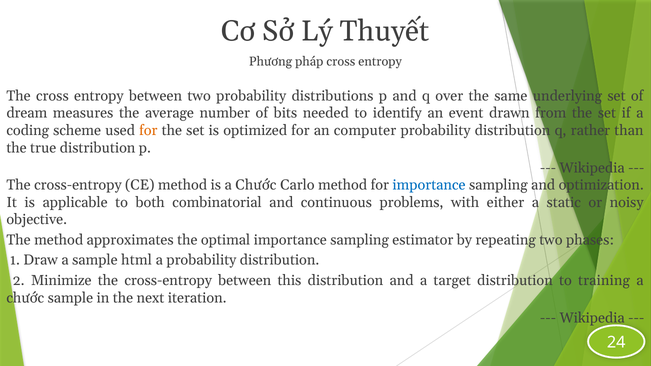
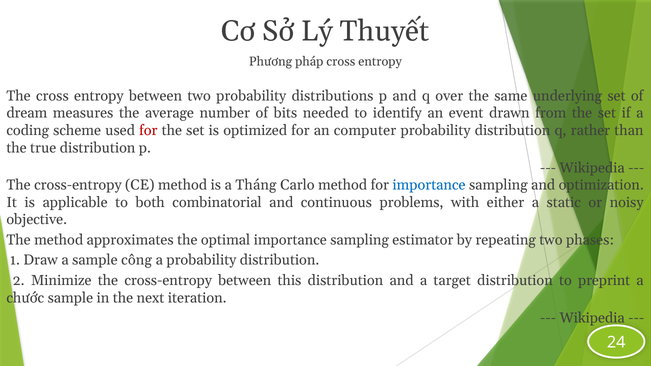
for at (148, 131) colour: orange -> red
is a Chước: Chước -> Tháng
html: html -> công
training: training -> preprint
